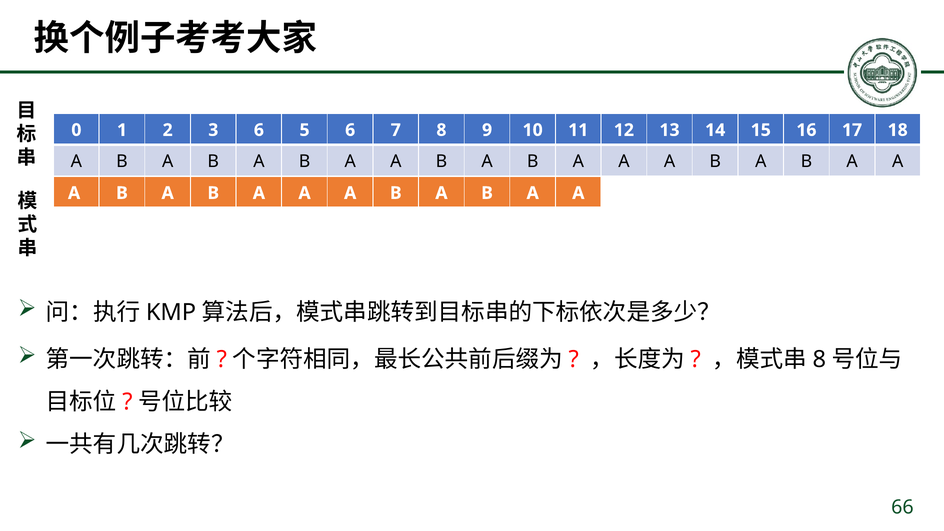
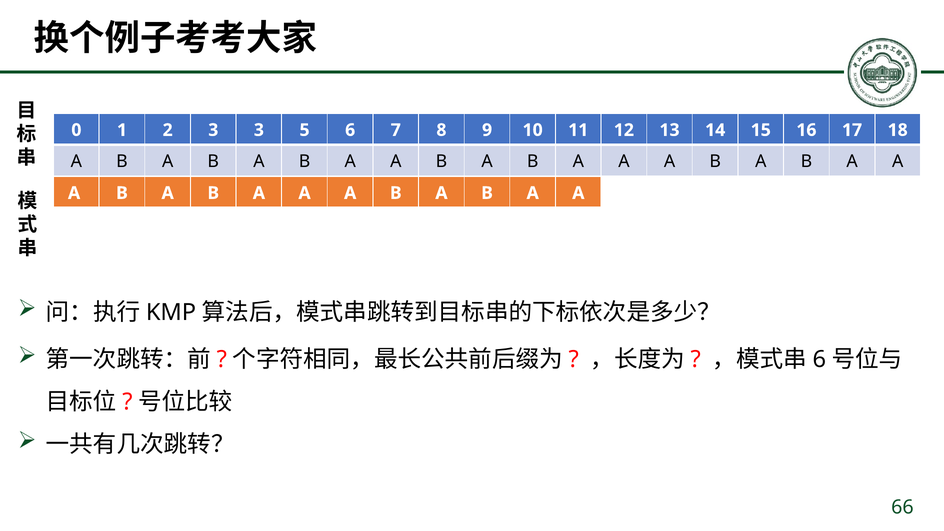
3 6: 6 -> 3
8 at (819, 360): 8 -> 6
